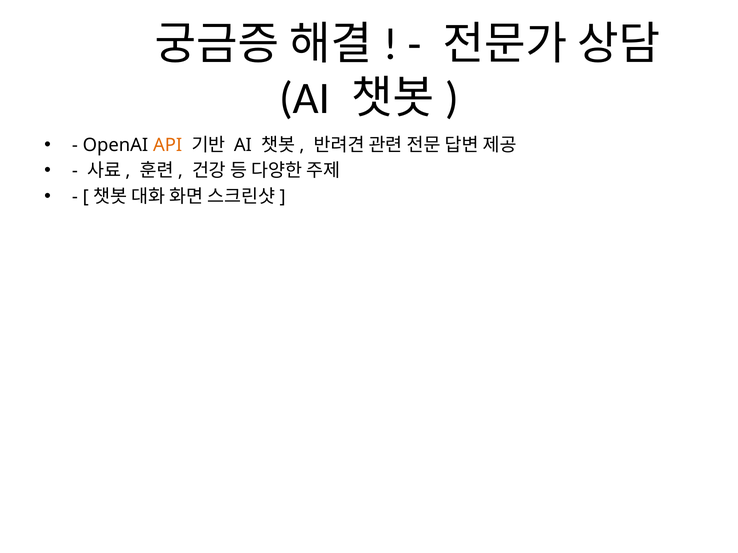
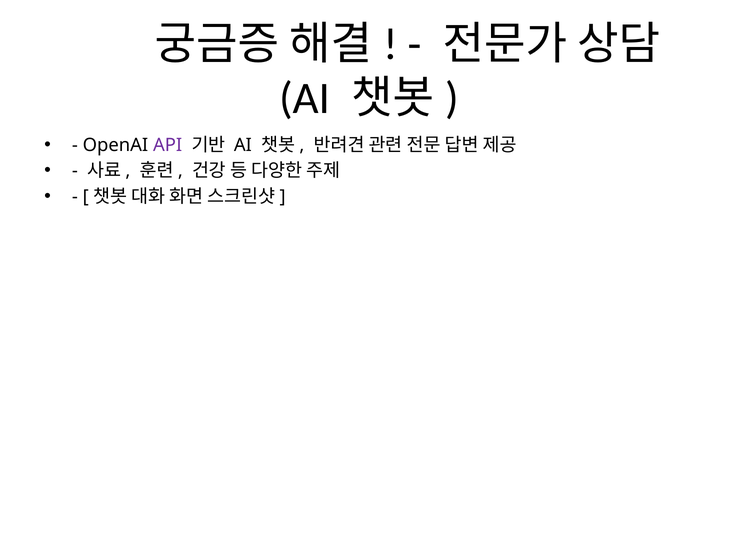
API colour: orange -> purple
